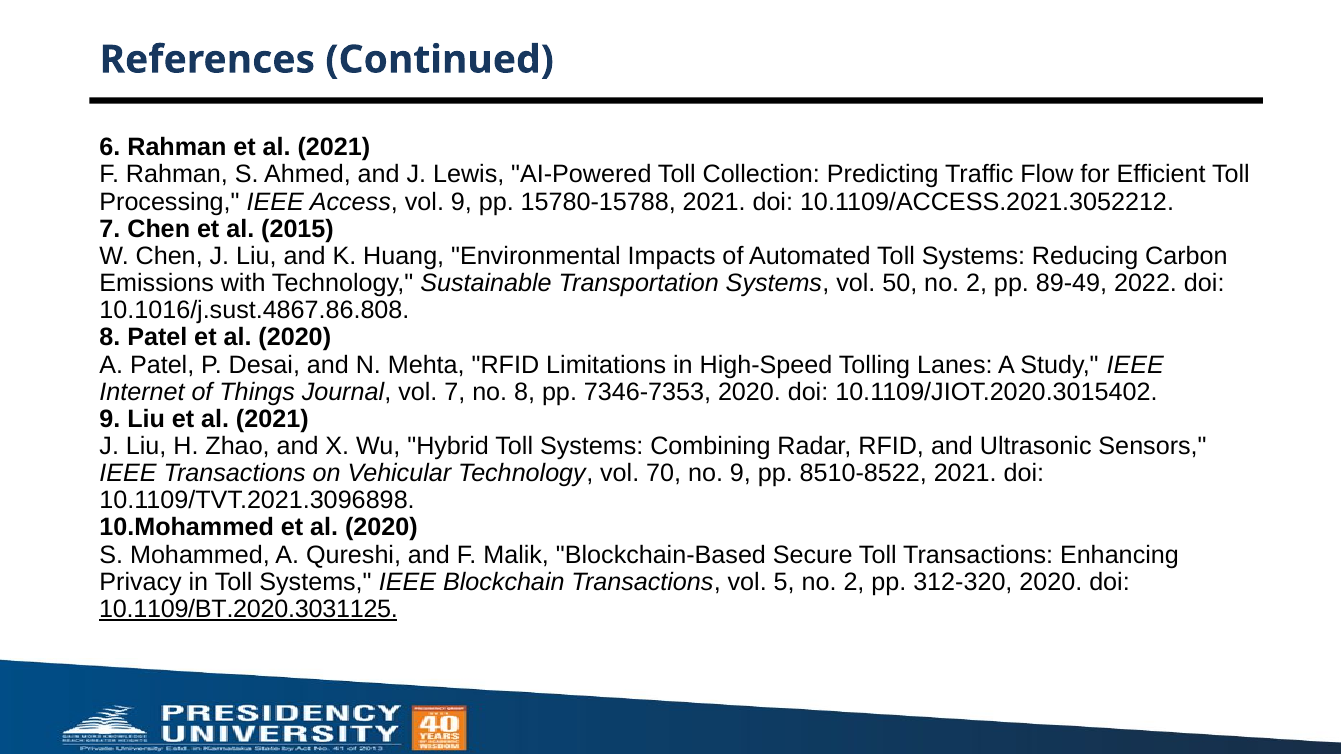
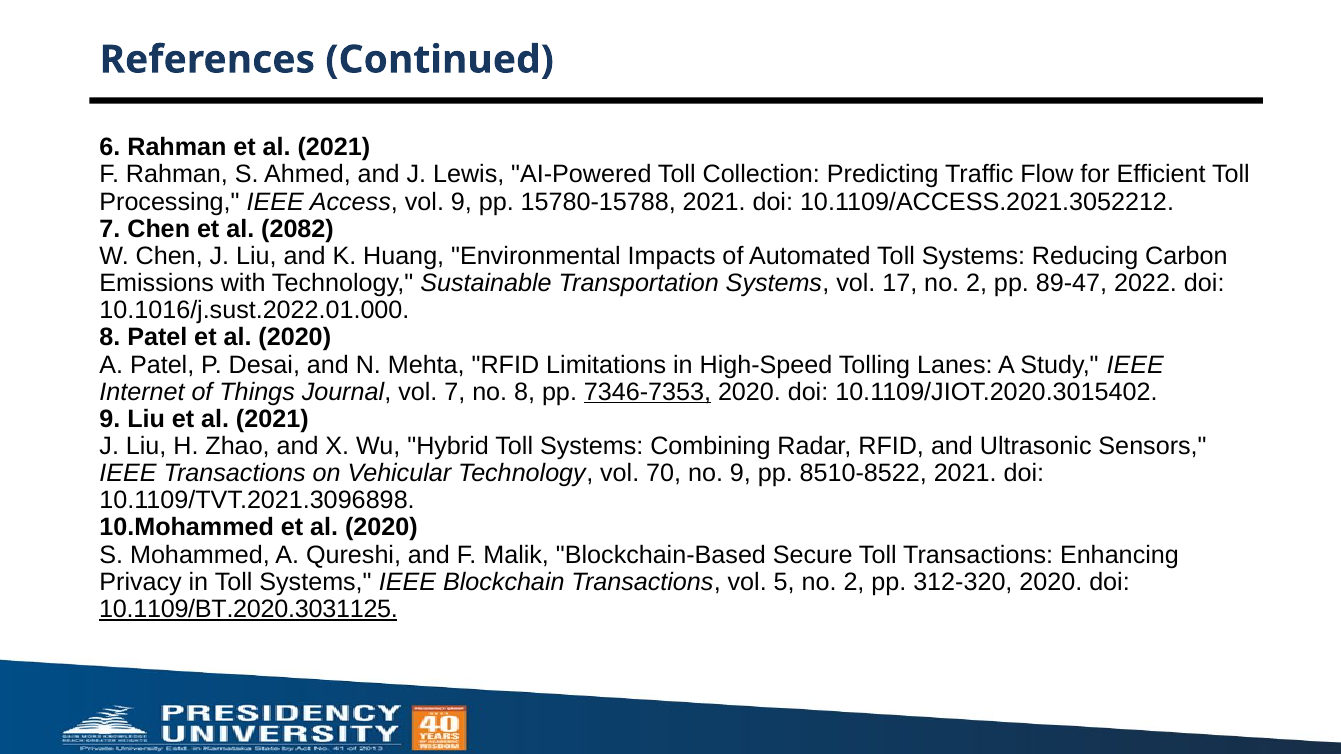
2015: 2015 -> 2082
50: 50 -> 17
89-49: 89-49 -> 89-47
10.1016/j.sust.4867.86.808: 10.1016/j.sust.4867.86.808 -> 10.1016/j.sust.2022.01.000
7346-7353 underline: none -> present
